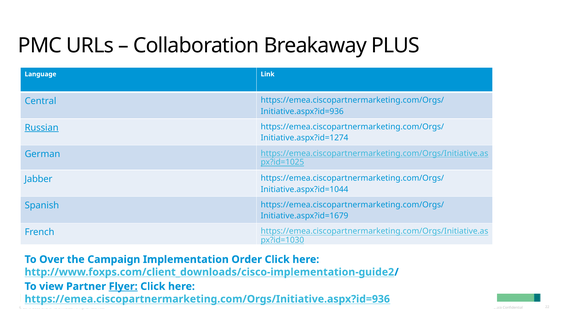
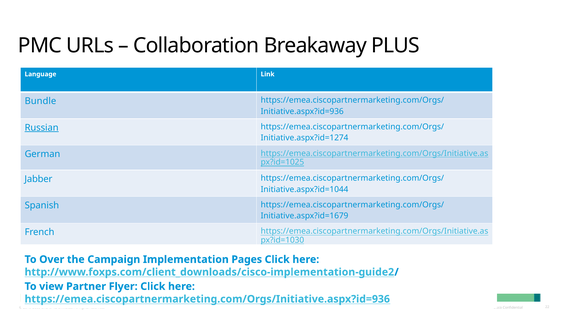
Central: Central -> Bundle
Order: Order -> Pages
Flyer underline: present -> none
